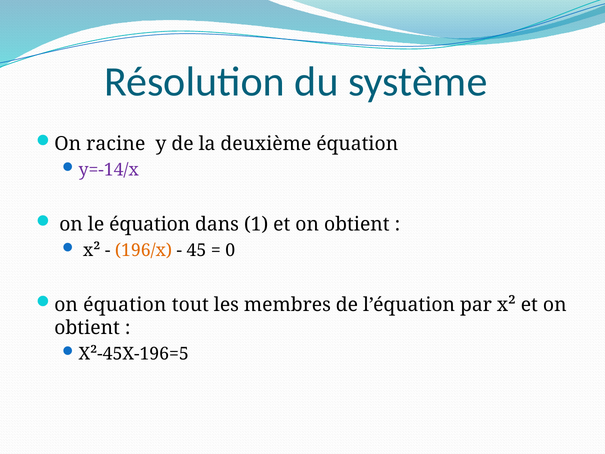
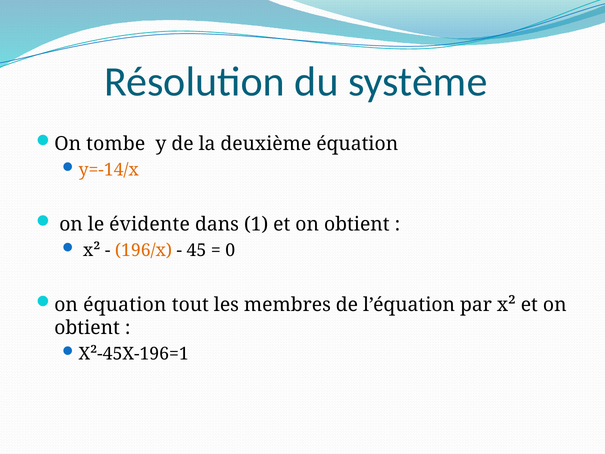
racine: racine -> tombe
y=-14/x colour: purple -> orange
le équation: équation -> évidente
X²-45X-196=5: X²-45X-196=5 -> X²-45X-196=1
